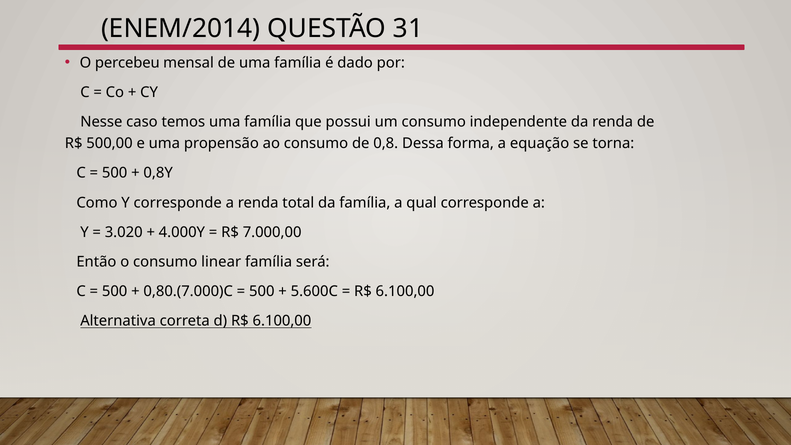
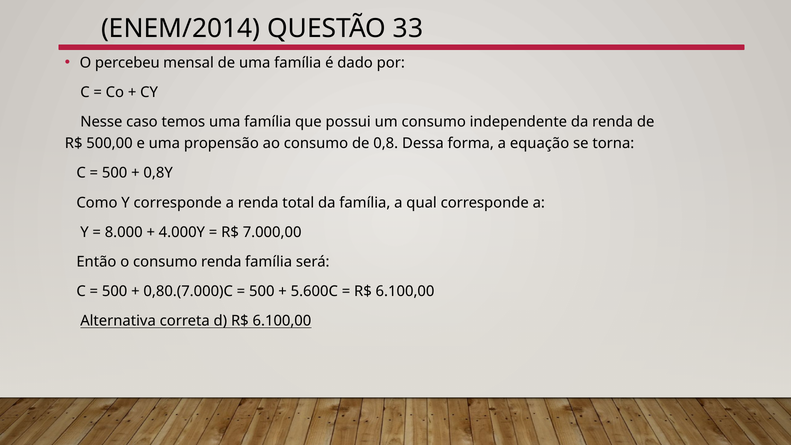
31: 31 -> 33
3.020: 3.020 -> 8.000
consumo linear: linear -> renda
